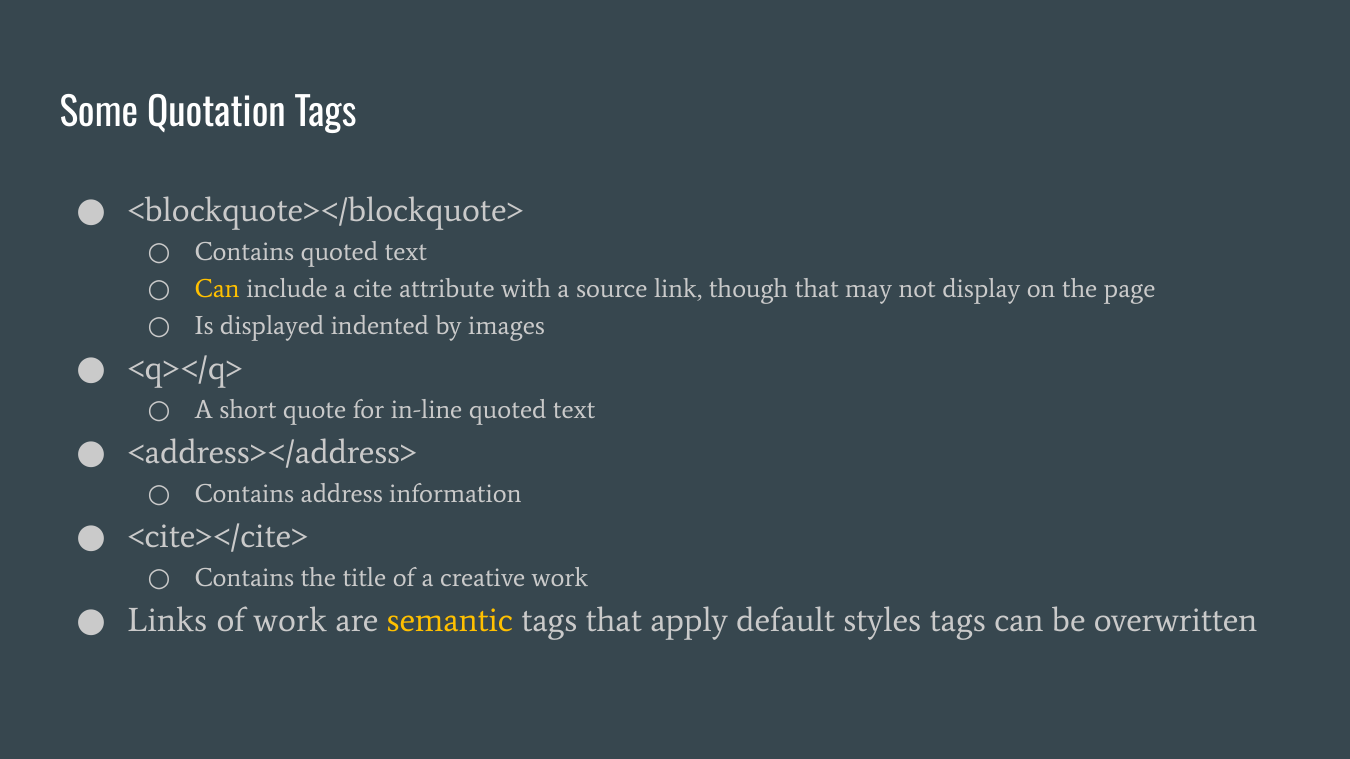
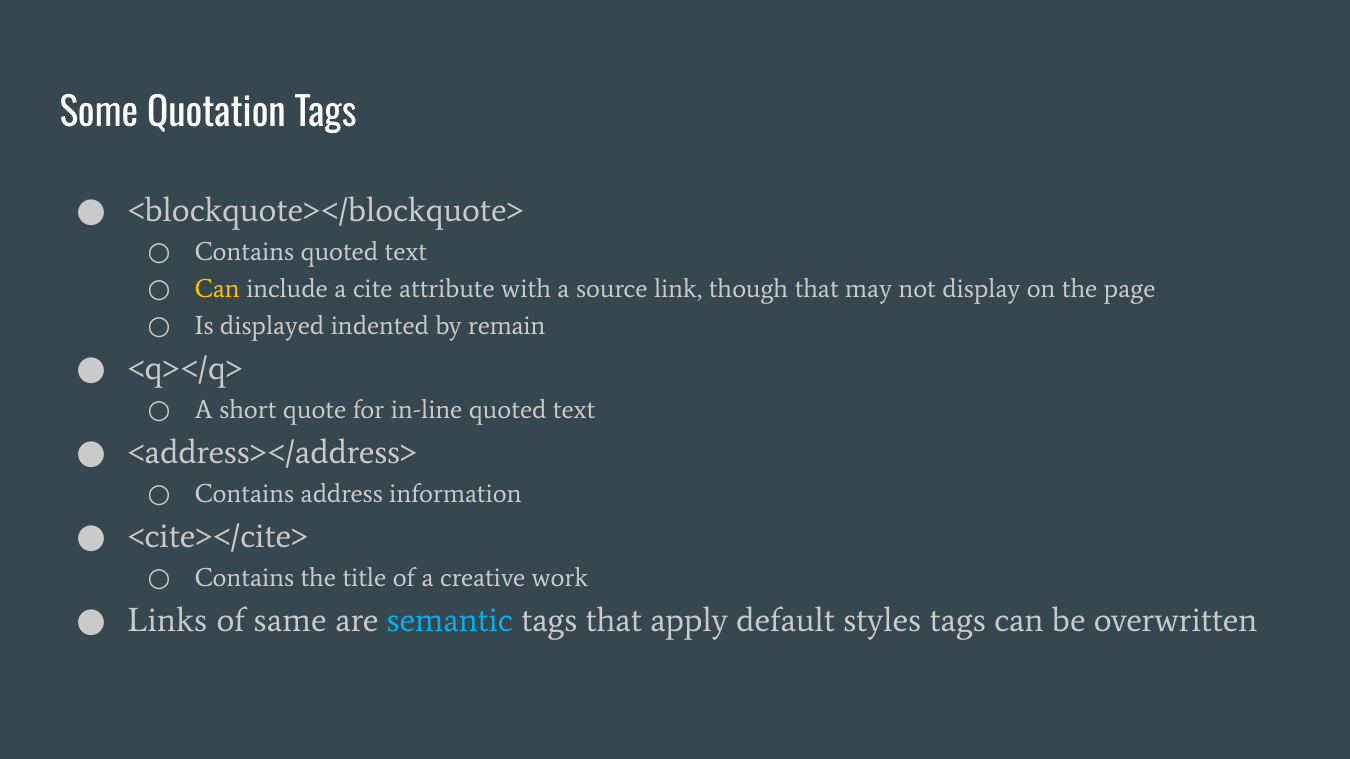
images: images -> remain
of work: work -> same
semantic colour: yellow -> light blue
